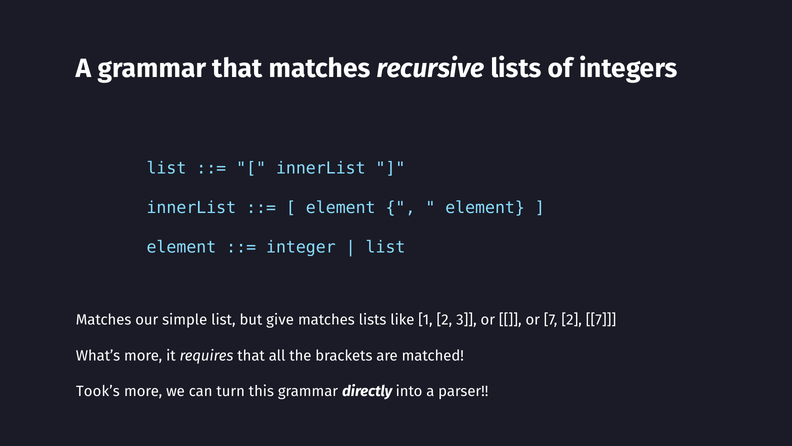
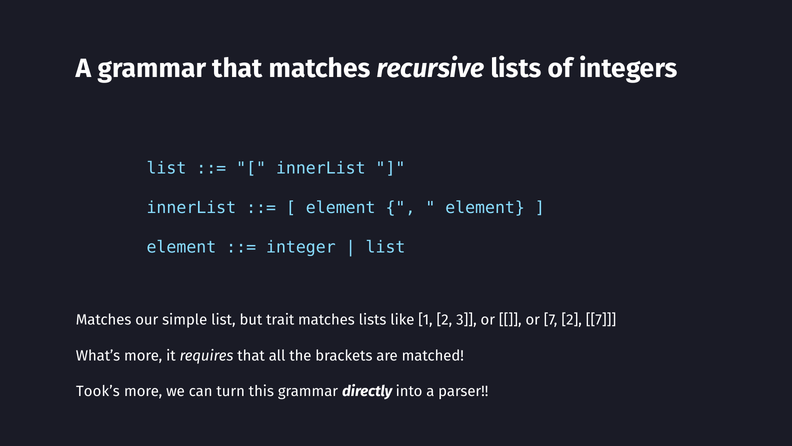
give: give -> trait
